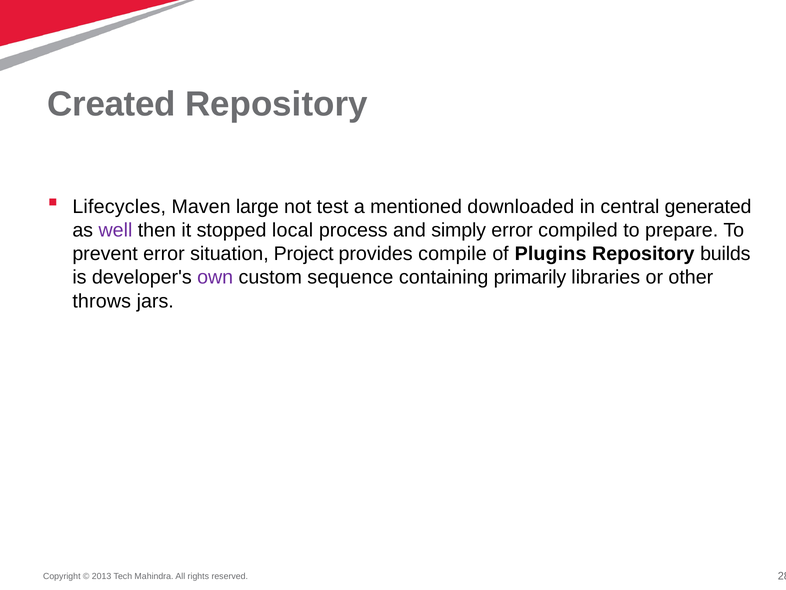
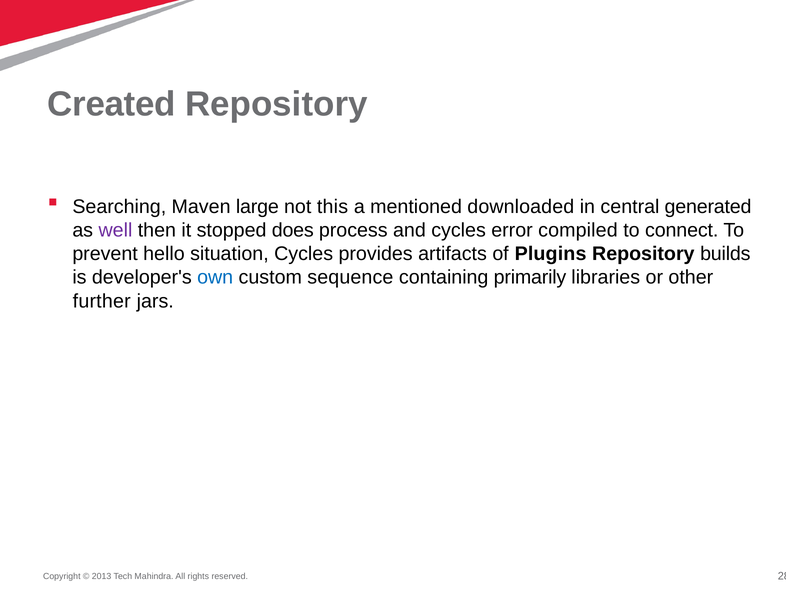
Lifecycles: Lifecycles -> Searching
test: test -> this
local: local -> does
and simply: simply -> cycles
prepare: prepare -> connect
prevent error: error -> hello
situation Project: Project -> Cycles
compile: compile -> artifacts
own colour: purple -> blue
throws: throws -> further
